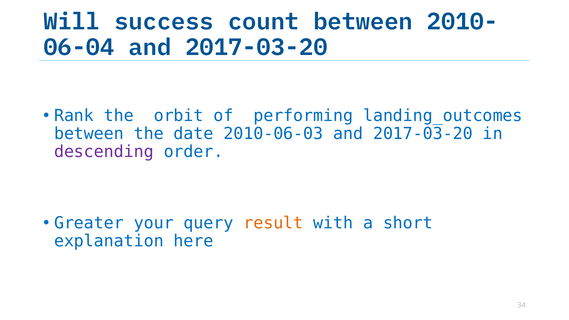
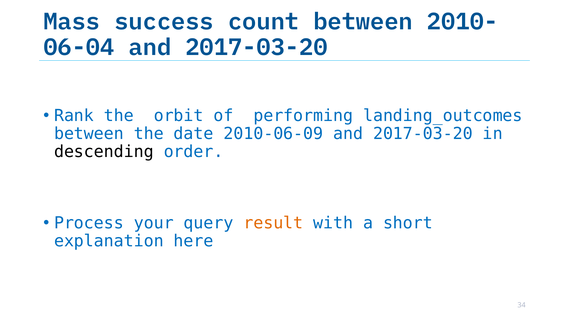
Will: Will -> Mass
2010-06-03: 2010-06-03 -> 2010-06-09
descending colour: purple -> black
Greater: Greater -> Process
